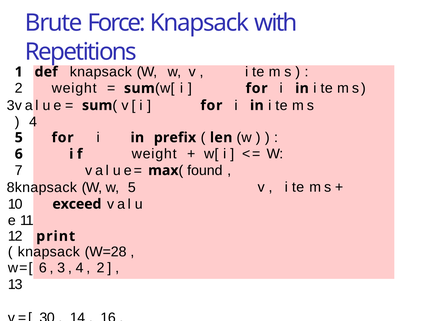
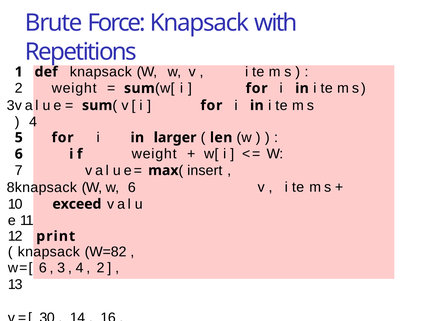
prefix: prefix -> larger
found: found -> insert
w 5: 5 -> 6
W=28: W=28 -> W=82
